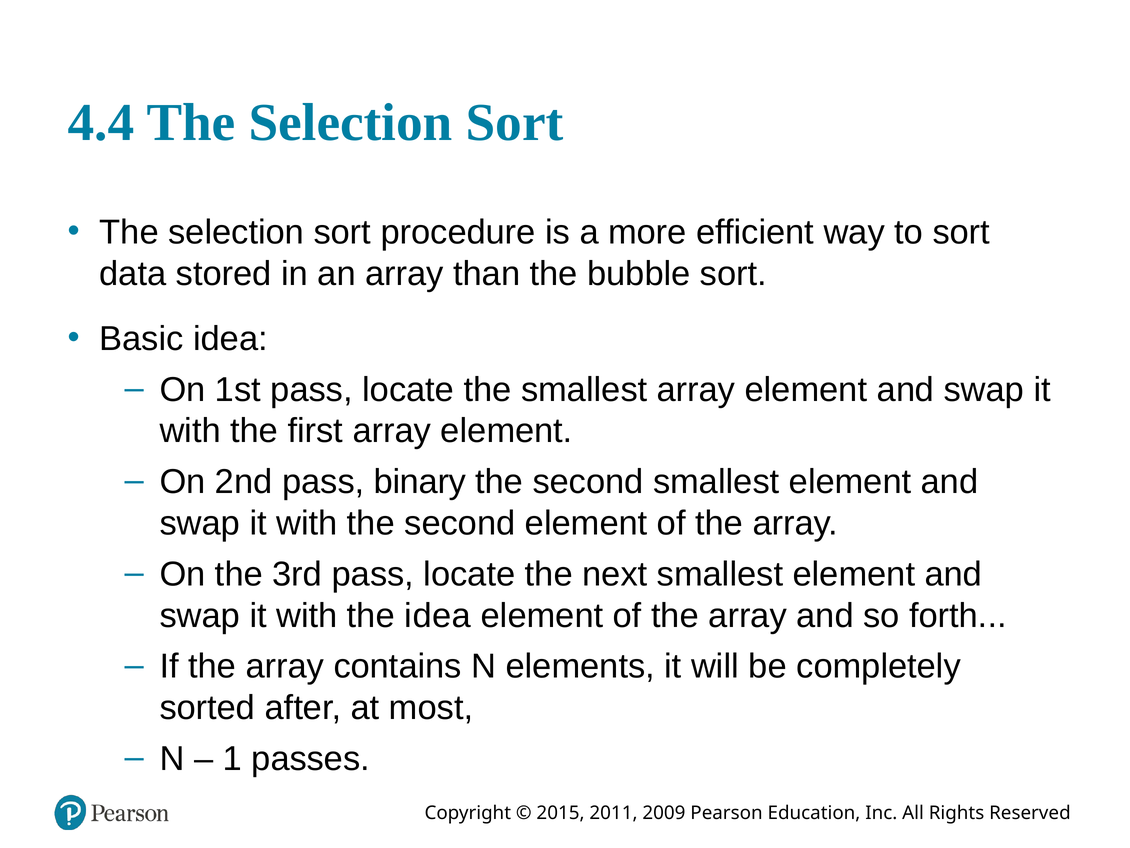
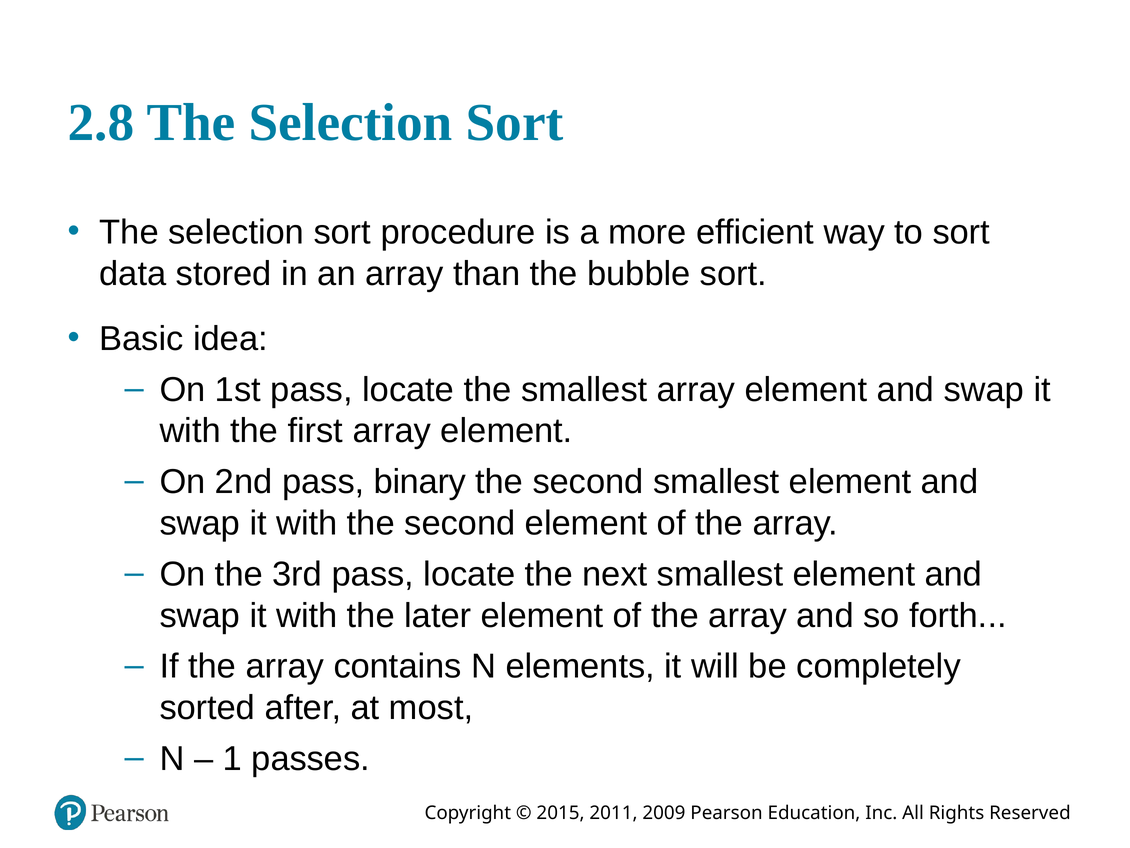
4.4: 4.4 -> 2.8
the idea: idea -> later
